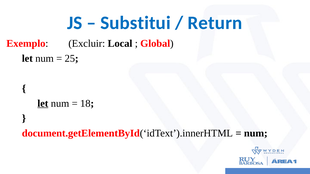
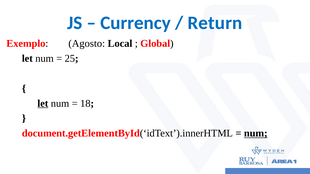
Substitui: Substitui -> Currency
Excluir: Excluir -> Agosto
num at (256, 134) underline: none -> present
